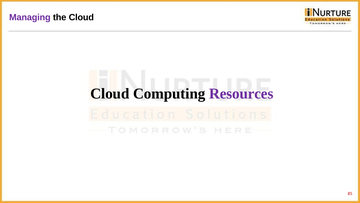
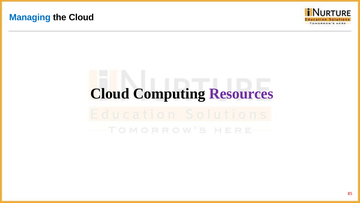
Managing colour: purple -> blue
